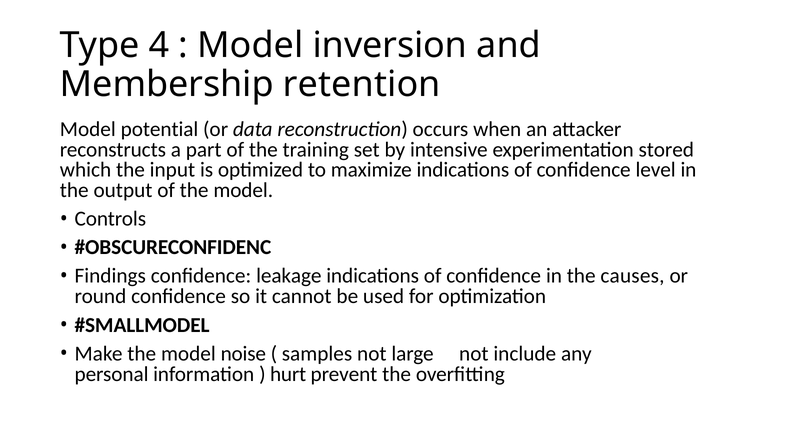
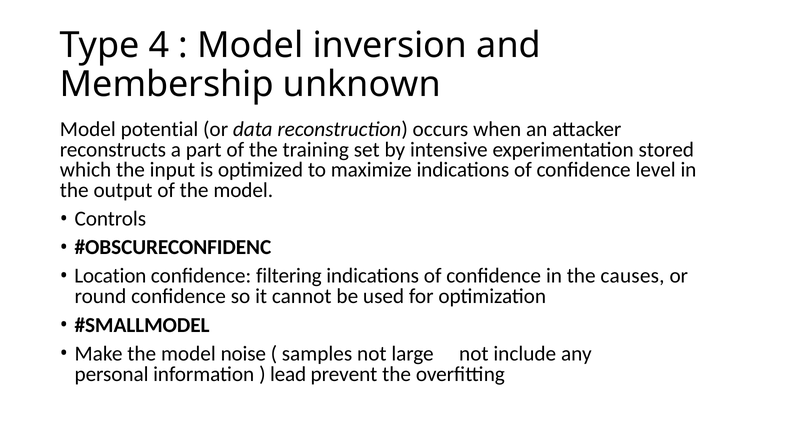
retention: retention -> unknown
Findings: Findings -> Location
leakage: leakage -> filtering
hurt: hurt -> lead
